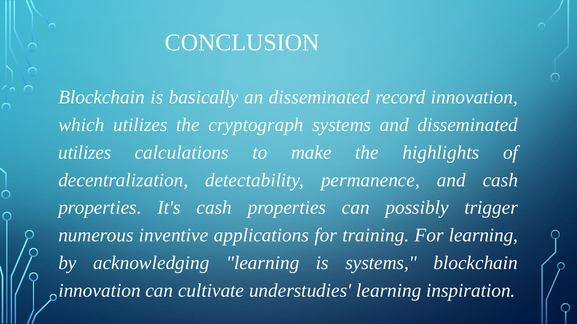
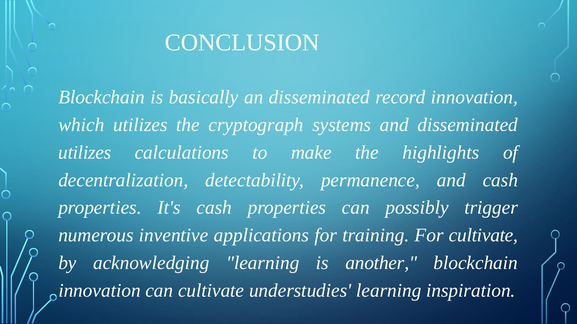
For learning: learning -> cultivate
is systems: systems -> another
